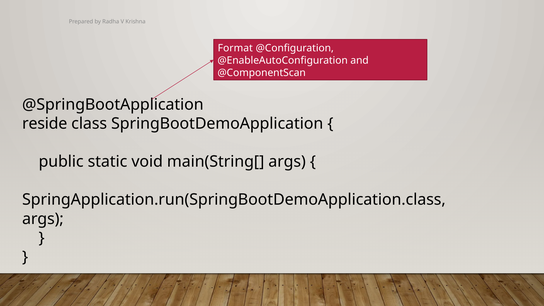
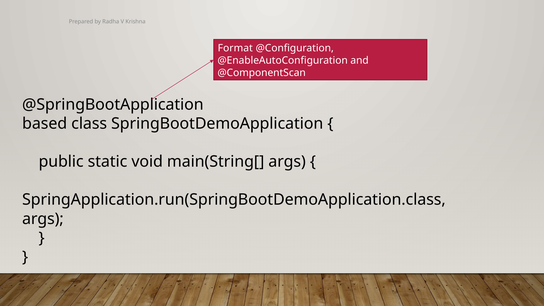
reside: reside -> based
